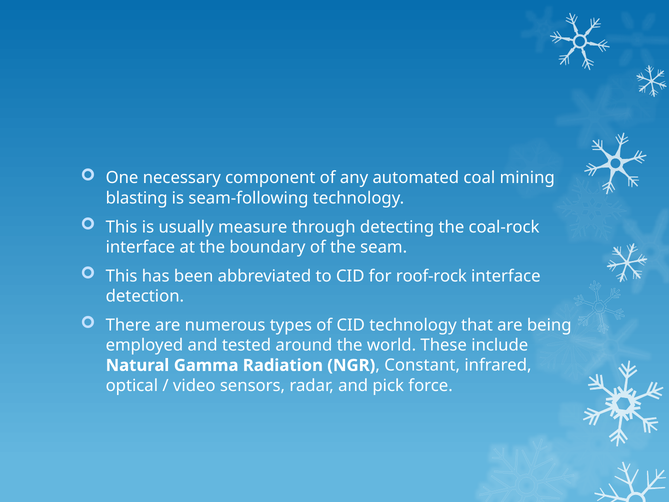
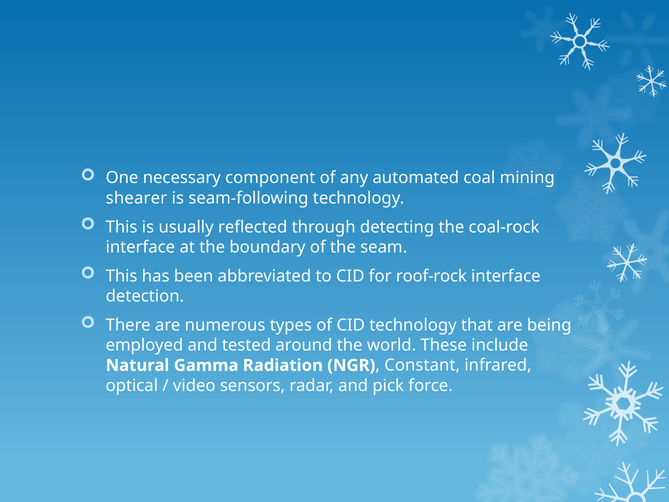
blasting: blasting -> shearer
measure: measure -> reflected
